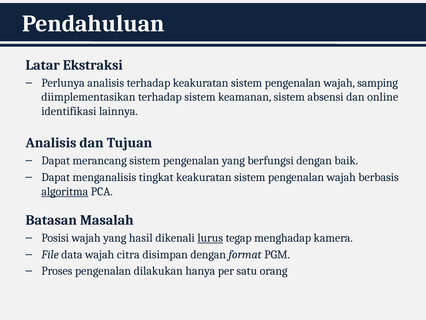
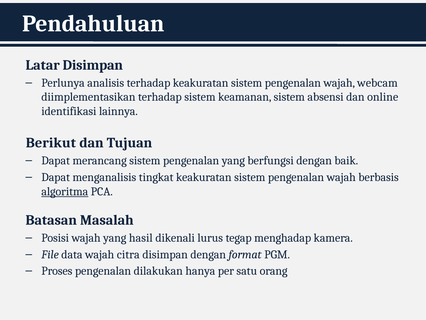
Latar Ekstraksi: Ekstraksi -> Disimpan
samping: samping -> webcam
Analisis at (51, 143): Analisis -> Berikut
lurus underline: present -> none
